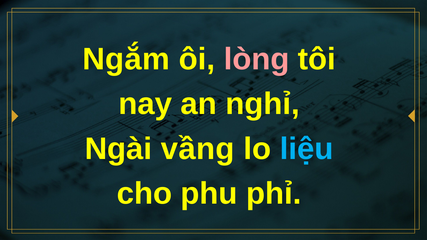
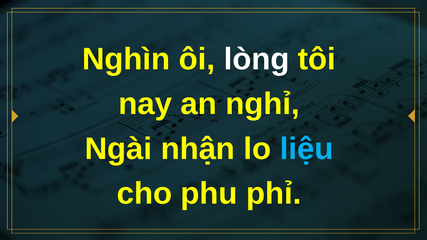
Ngắm: Ngắm -> Nghìn
lòng colour: pink -> white
vầng: vầng -> nhận
